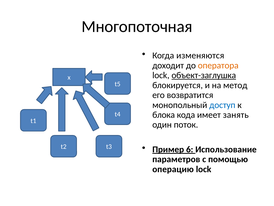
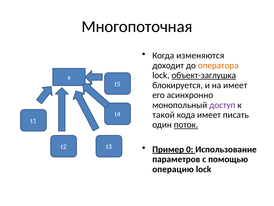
на метод: метод -> имеет
возвратится: возвратится -> асинхронно
доступ colour: blue -> purple
блока: блока -> такой
занять: занять -> писать
поток underline: none -> present
6: 6 -> 0
